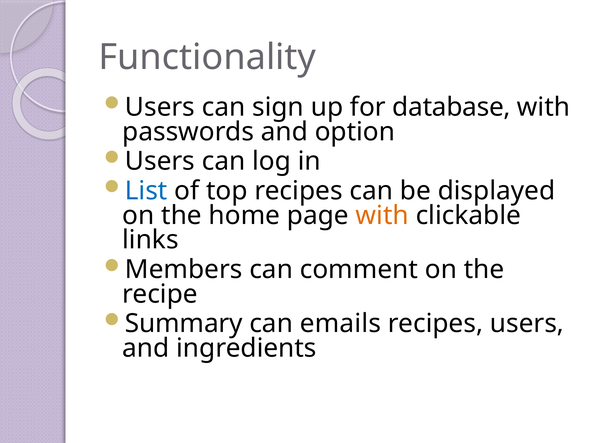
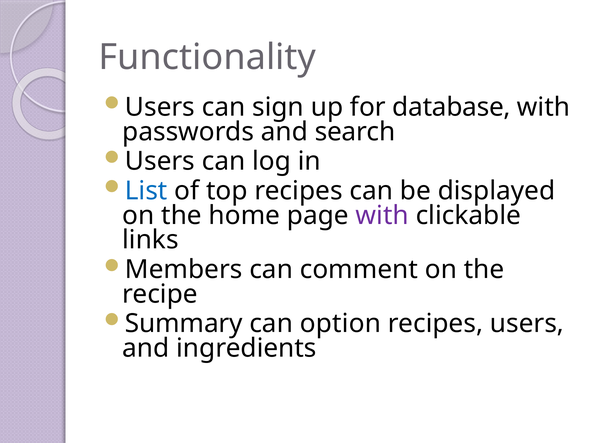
option: option -> search
with at (382, 216) colour: orange -> purple
emails: emails -> option
